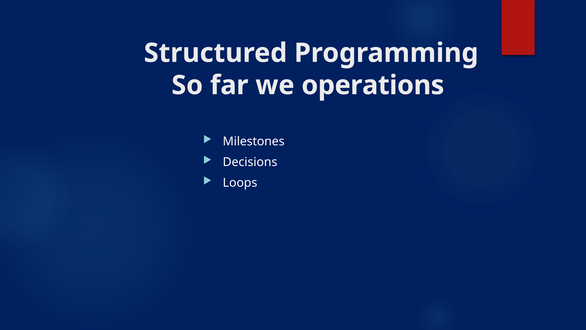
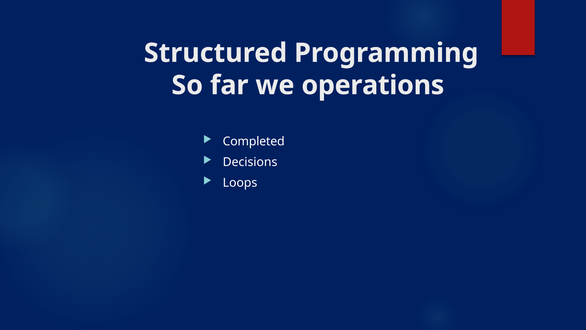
Milestones: Milestones -> Completed
